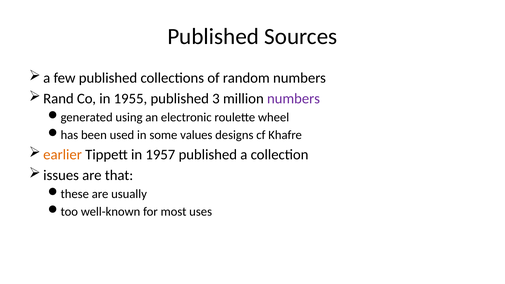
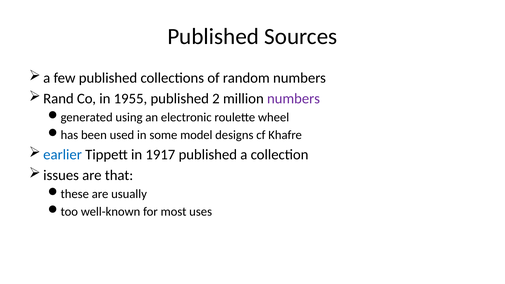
3: 3 -> 2
values: values -> model
earlier colour: orange -> blue
1957: 1957 -> 1917
